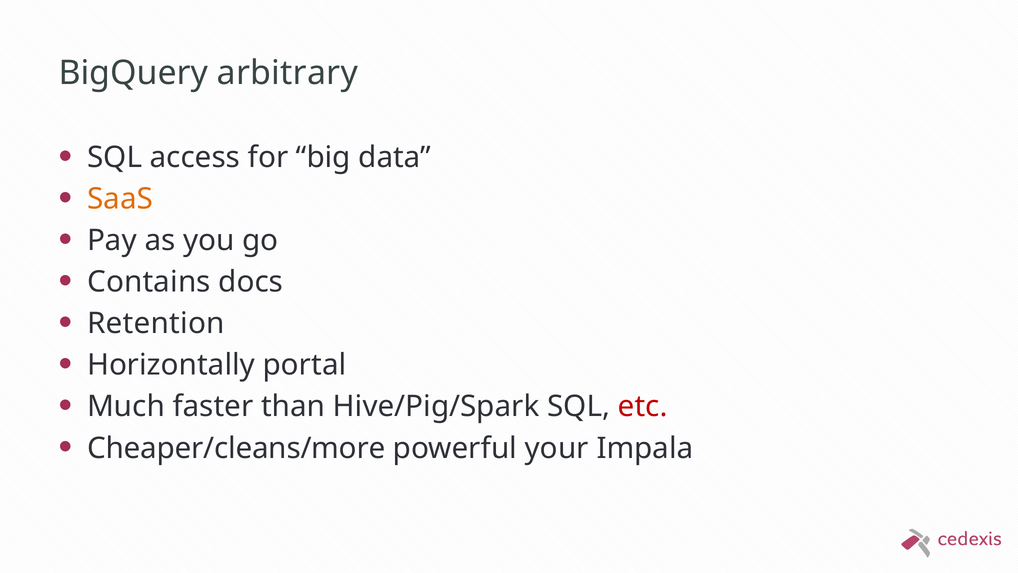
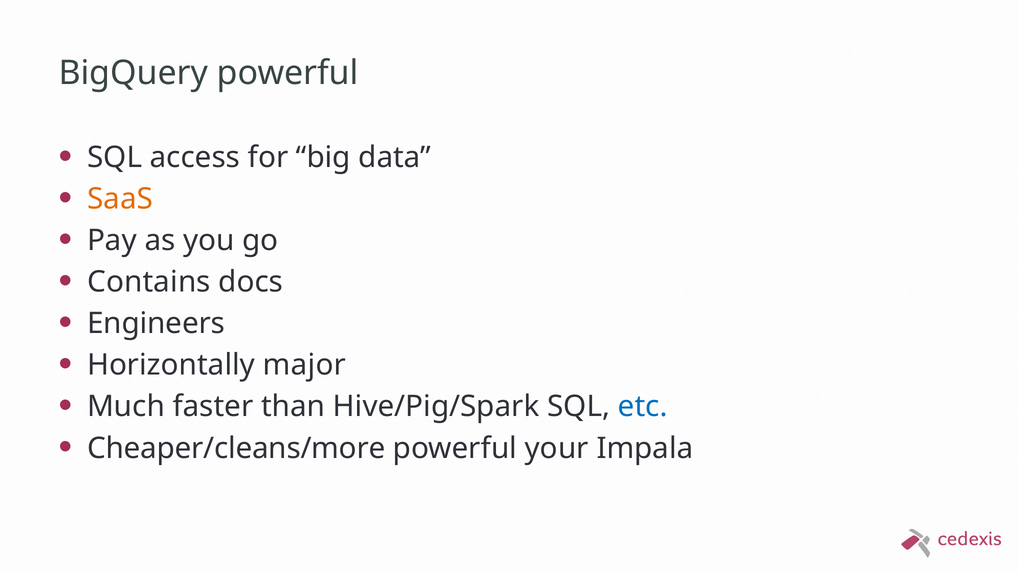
BigQuery arbitrary: arbitrary -> powerful
Retention: Retention -> Engineers
portal: portal -> major
etc colour: red -> blue
